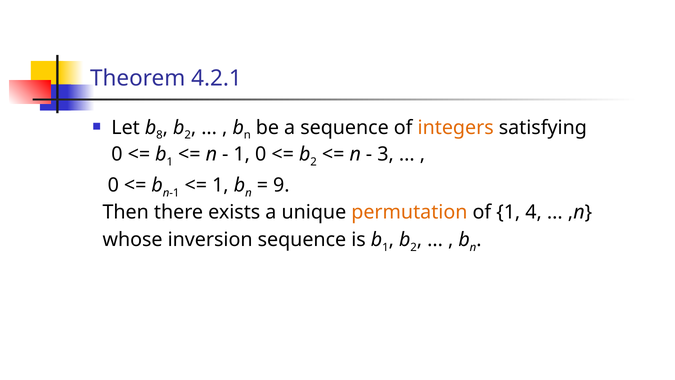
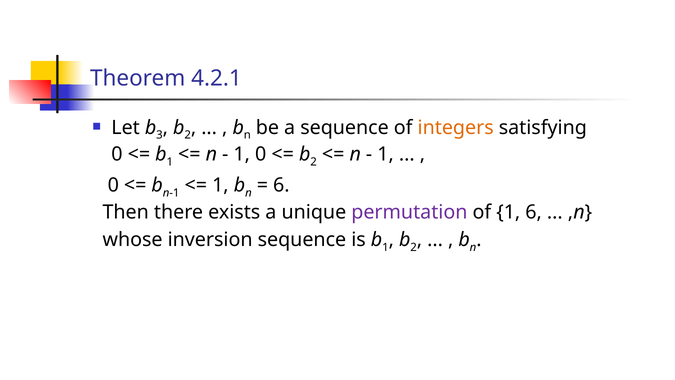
8: 8 -> 3
3 at (386, 154): 3 -> 1
9 at (281, 185): 9 -> 6
permutation colour: orange -> purple
1 4: 4 -> 6
